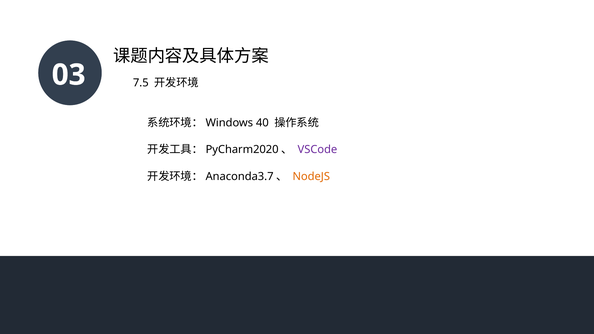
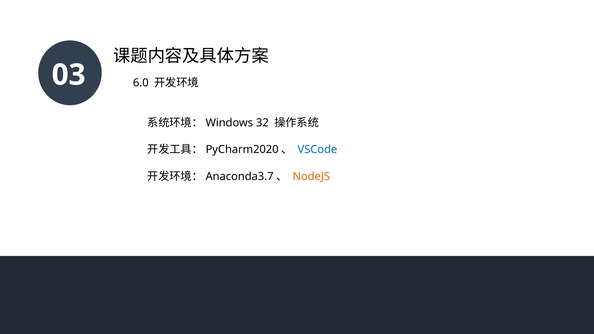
7.5: 7.5 -> 6.0
40: 40 -> 32
VSCode colour: purple -> blue
